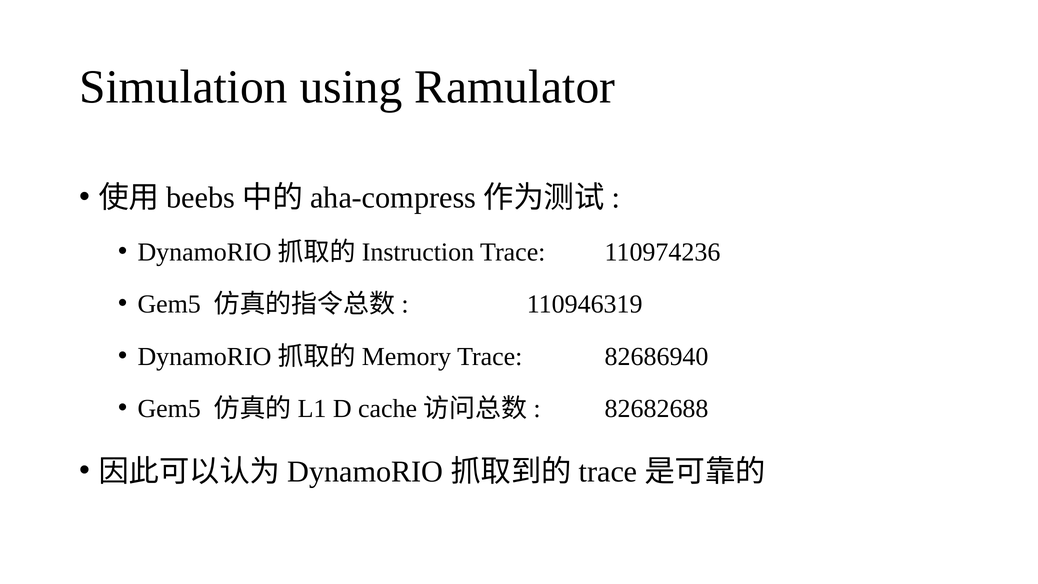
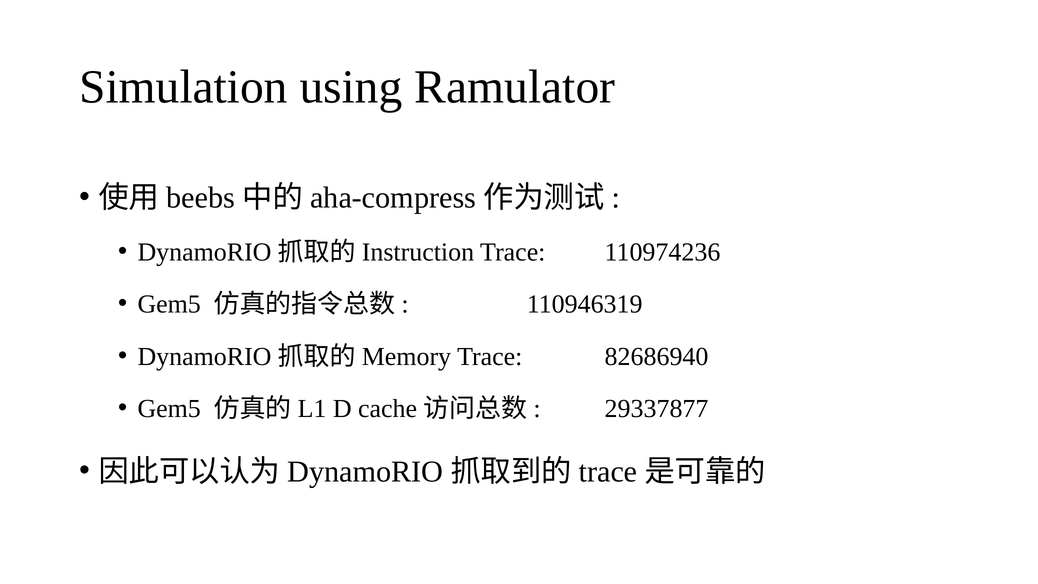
82682688: 82682688 -> 29337877
